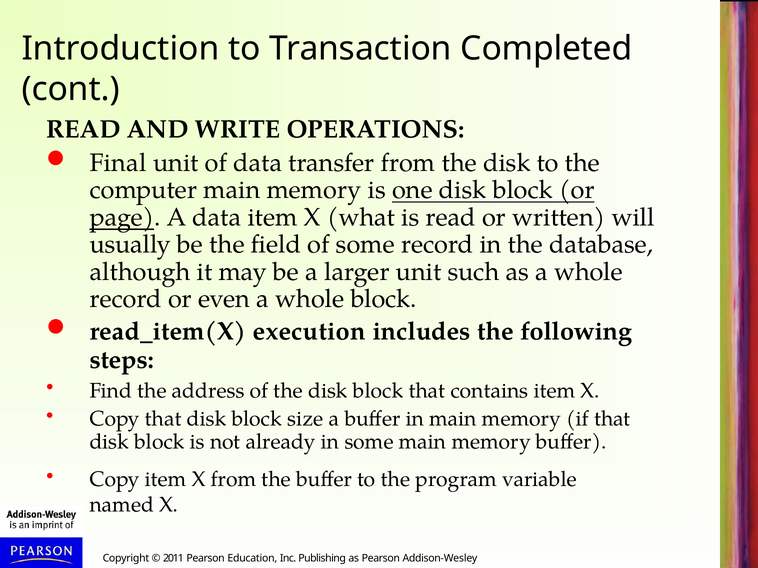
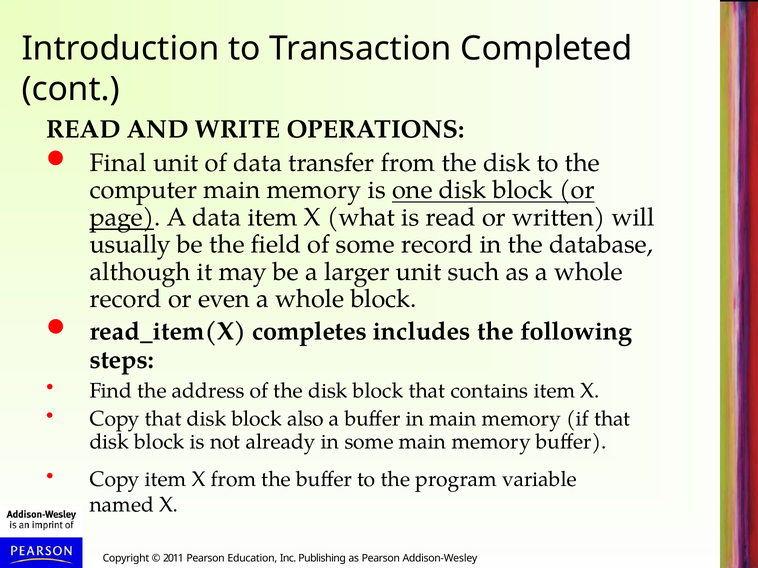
execution: execution -> completes
size: size -> also
